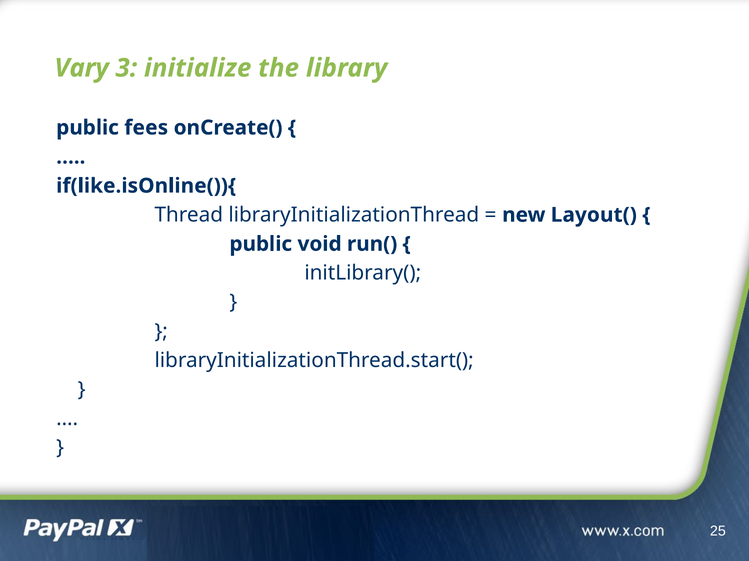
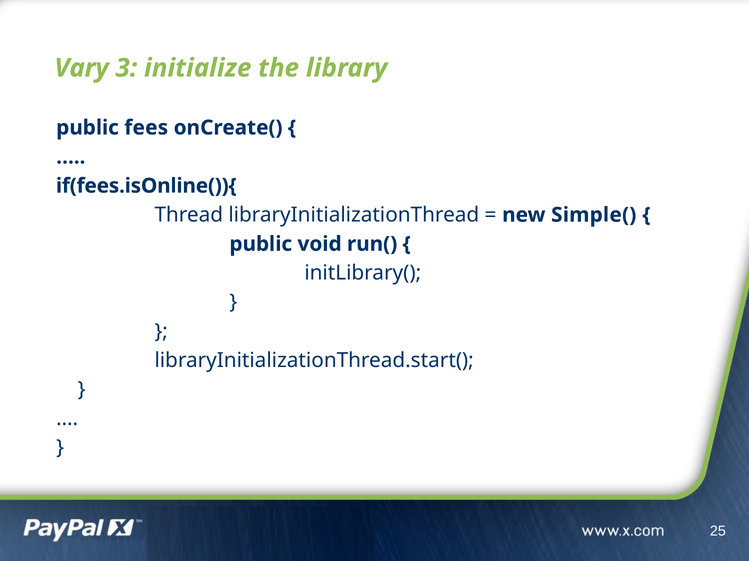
if(like.isOnline()){: if(like.isOnline()){ -> if(fees.isOnline()){
Layout(: Layout( -> Simple(
